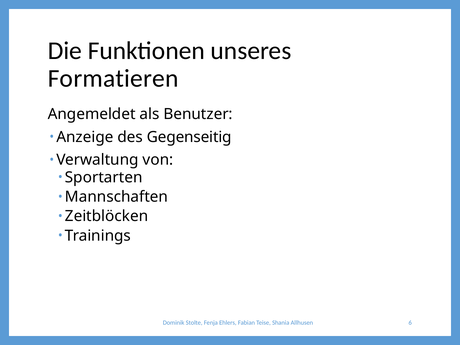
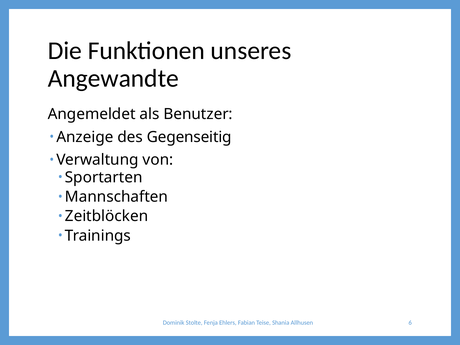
Formatieren: Formatieren -> Angewandte
